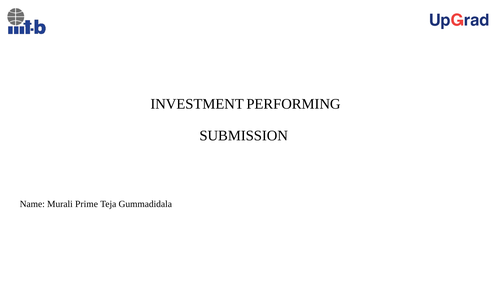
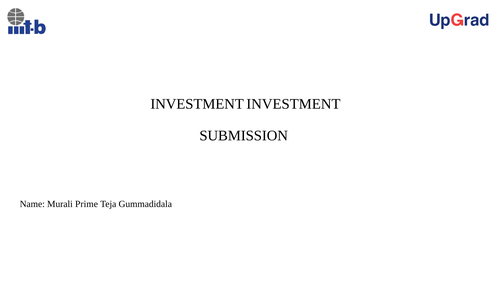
INVESTMENT PERFORMING: PERFORMING -> INVESTMENT
